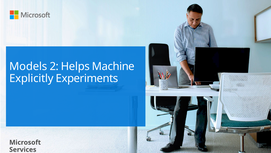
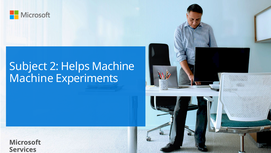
Models: Models -> Subject
Explicitly at (31, 78): Explicitly -> Machine
